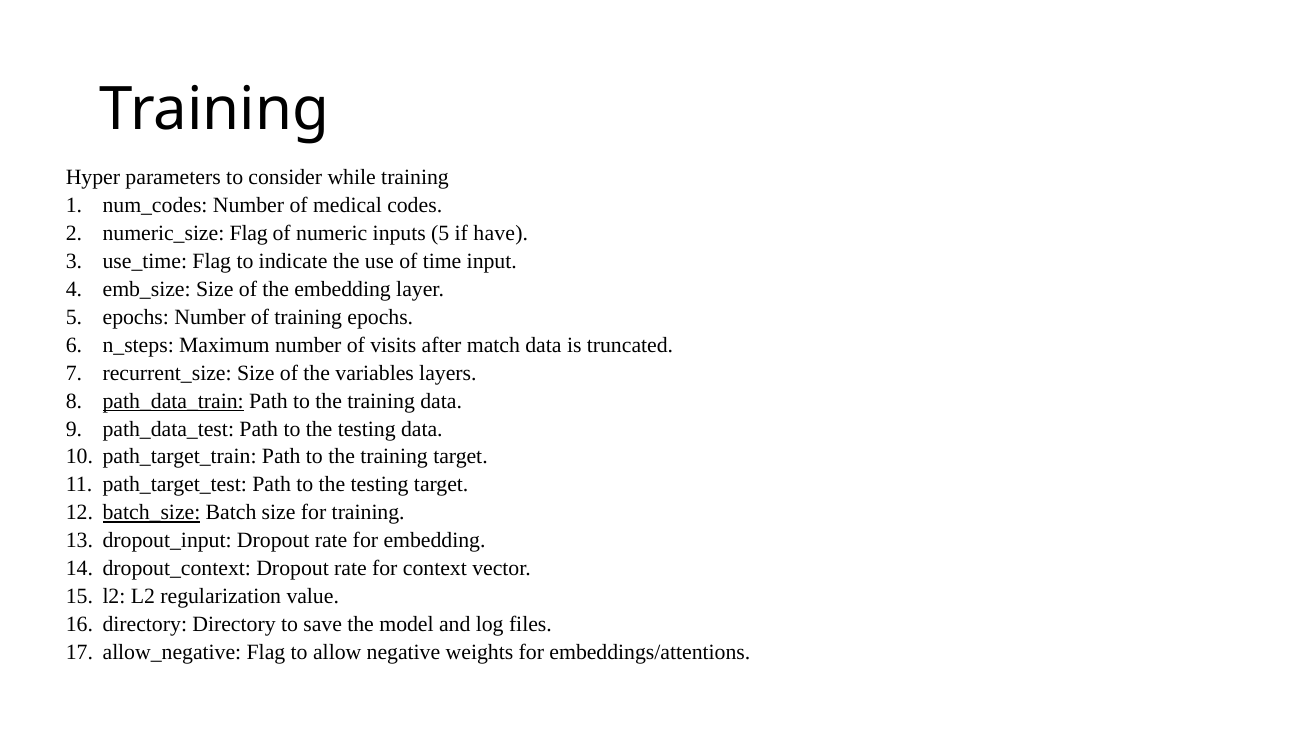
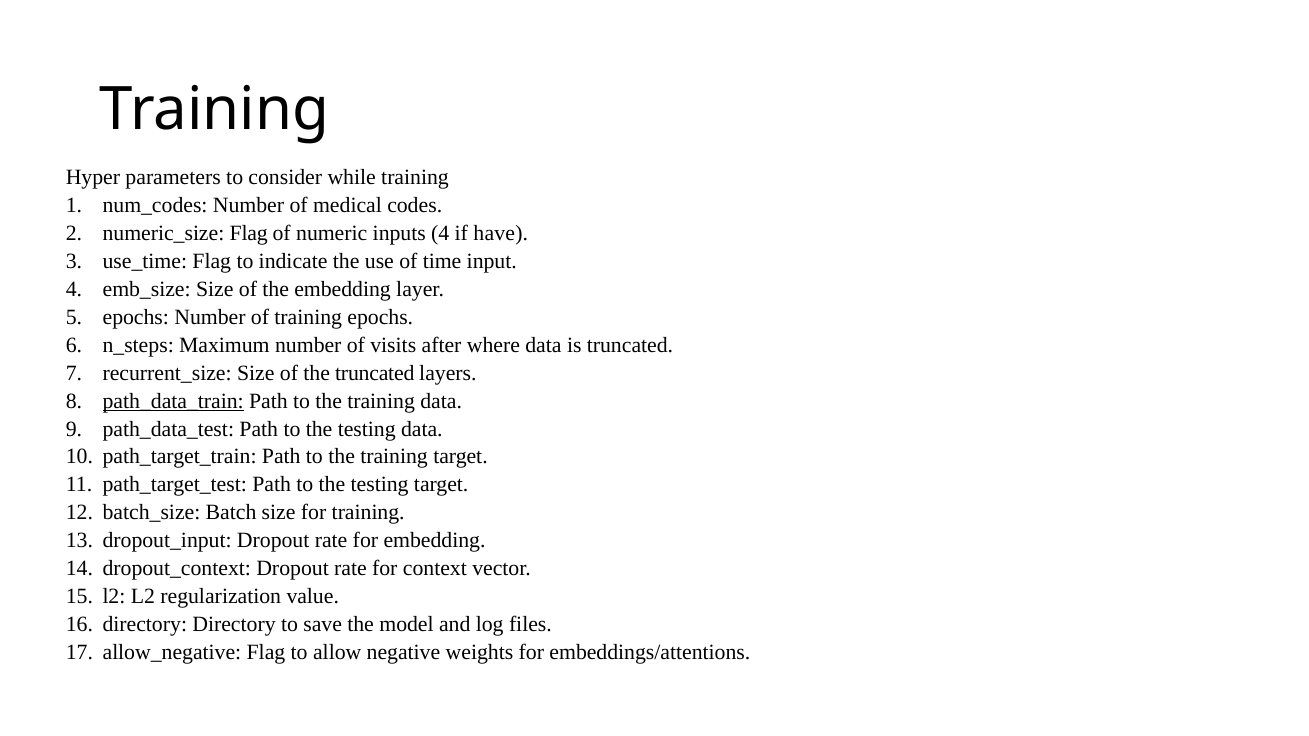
inputs 5: 5 -> 4
match: match -> where
the variables: variables -> truncated
batch_size underline: present -> none
